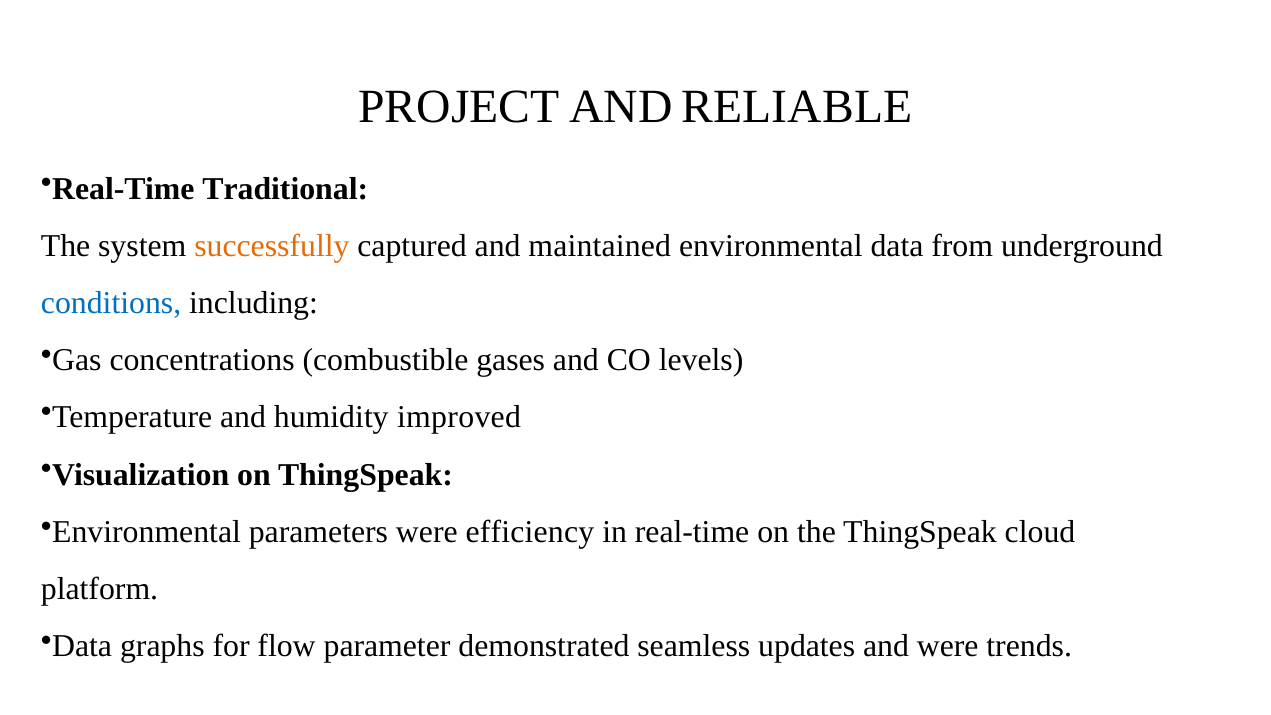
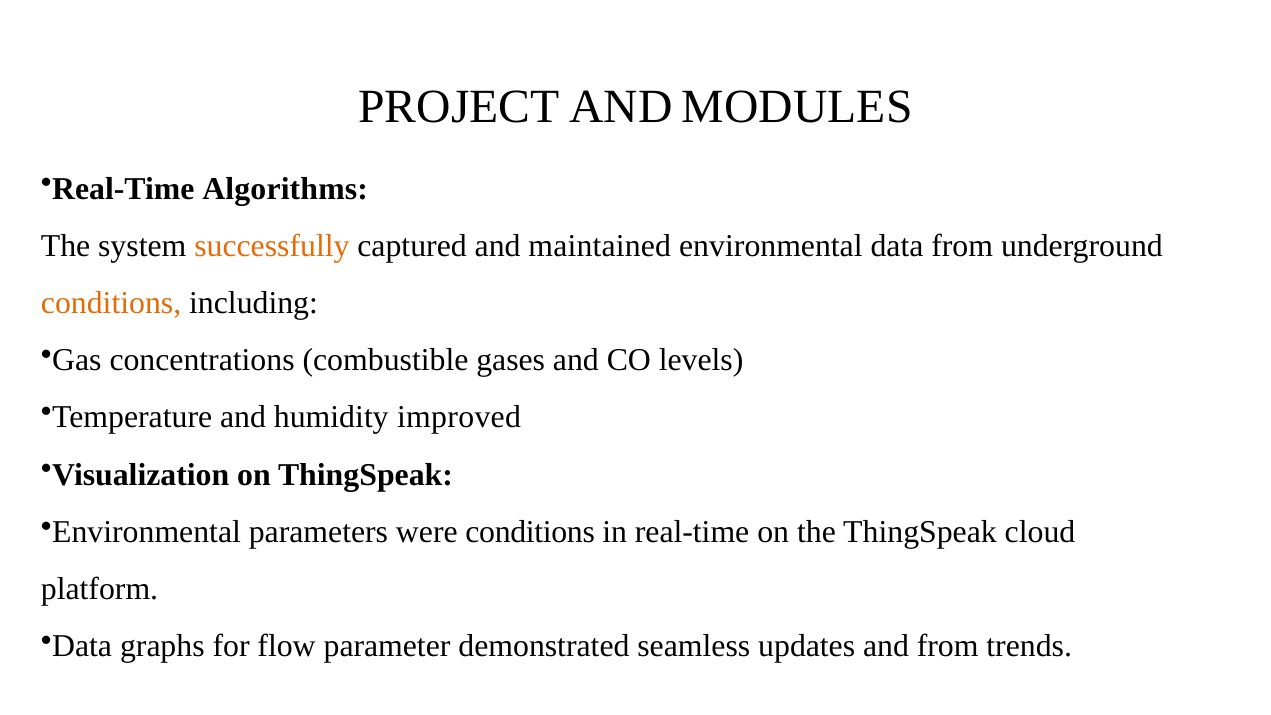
RELIABLE: RELIABLE -> MODULES
Traditional: Traditional -> Algorithms
conditions at (111, 303) colour: blue -> orange
were efficiency: efficiency -> conditions
and were: were -> from
